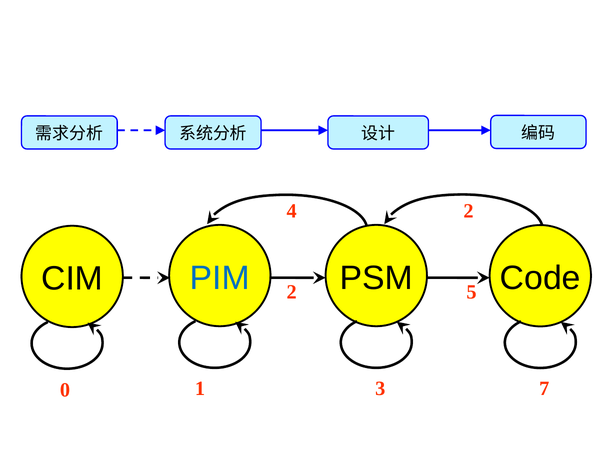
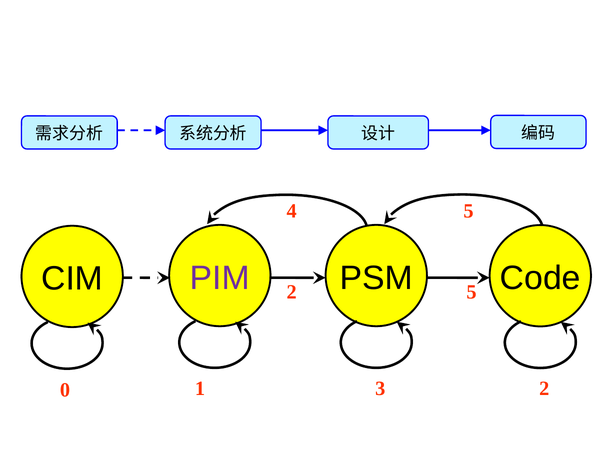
4 2: 2 -> 5
PIM colour: blue -> purple
3 7: 7 -> 2
